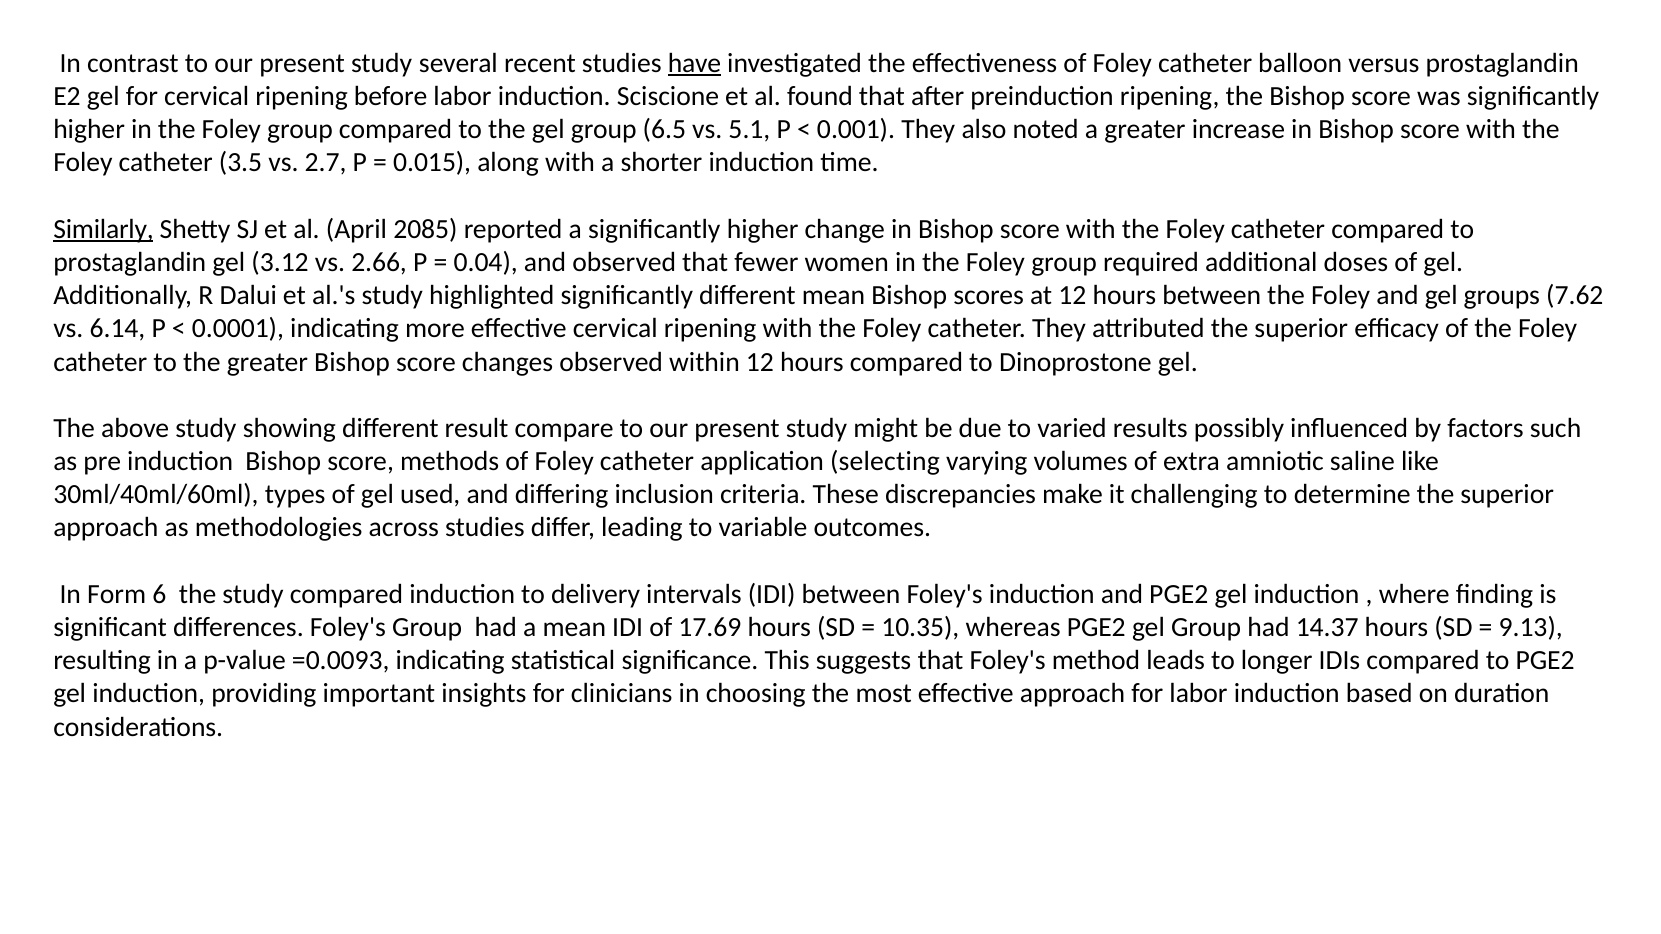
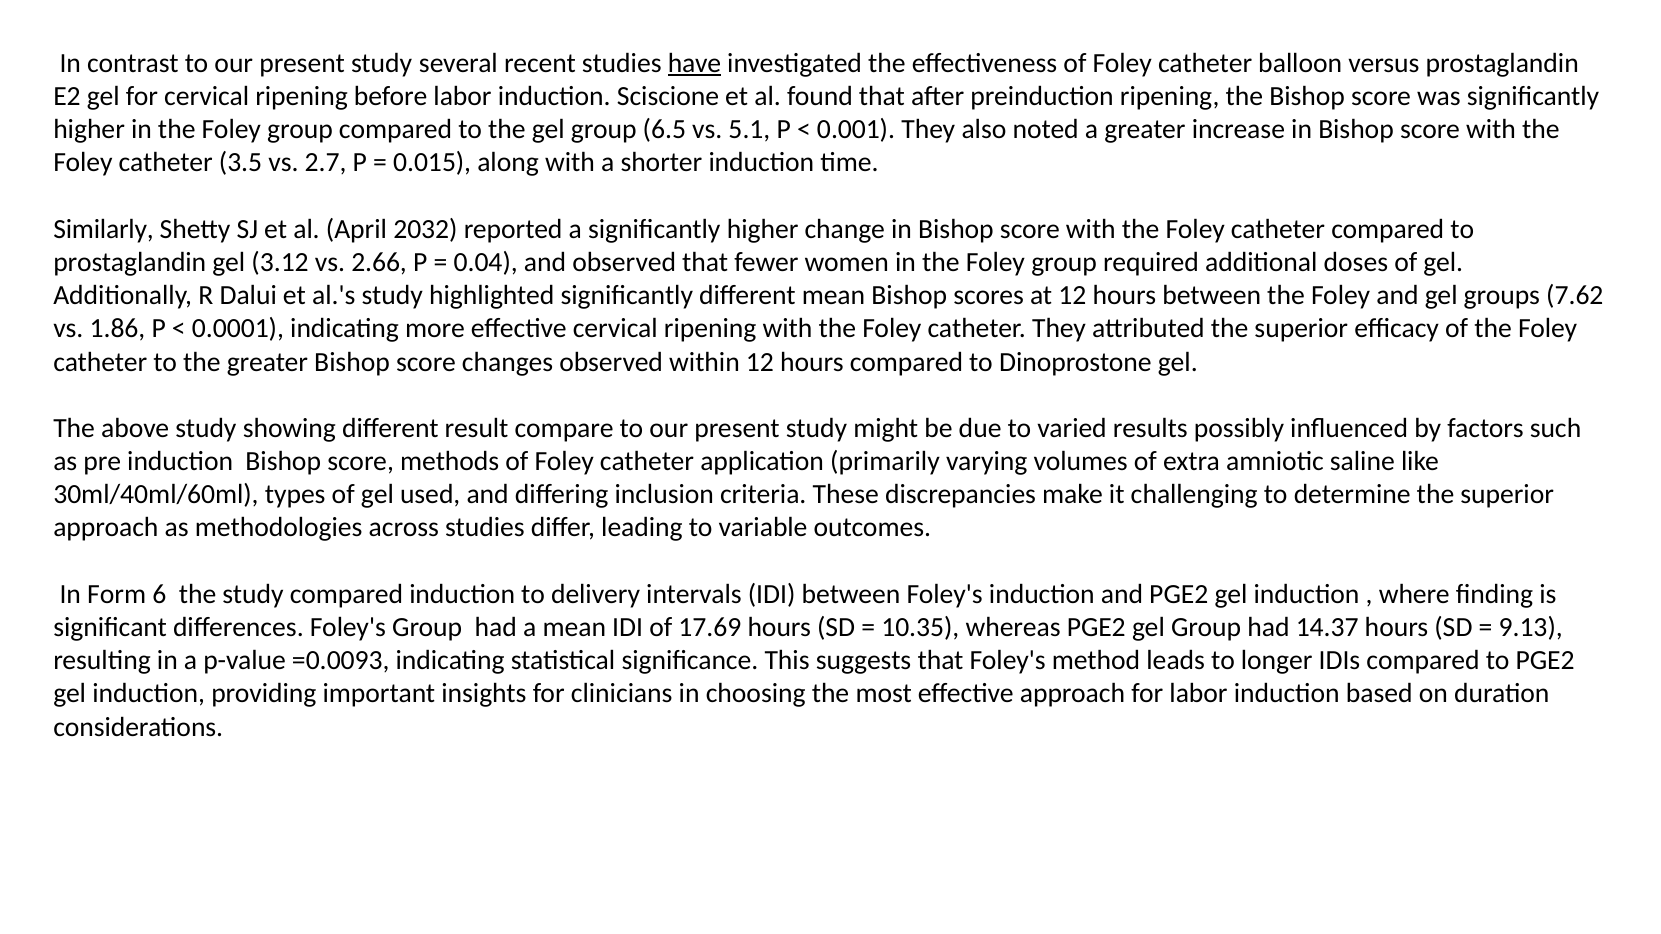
Similarly underline: present -> none
2085: 2085 -> 2032
6.14: 6.14 -> 1.86
selecting: selecting -> primarily
